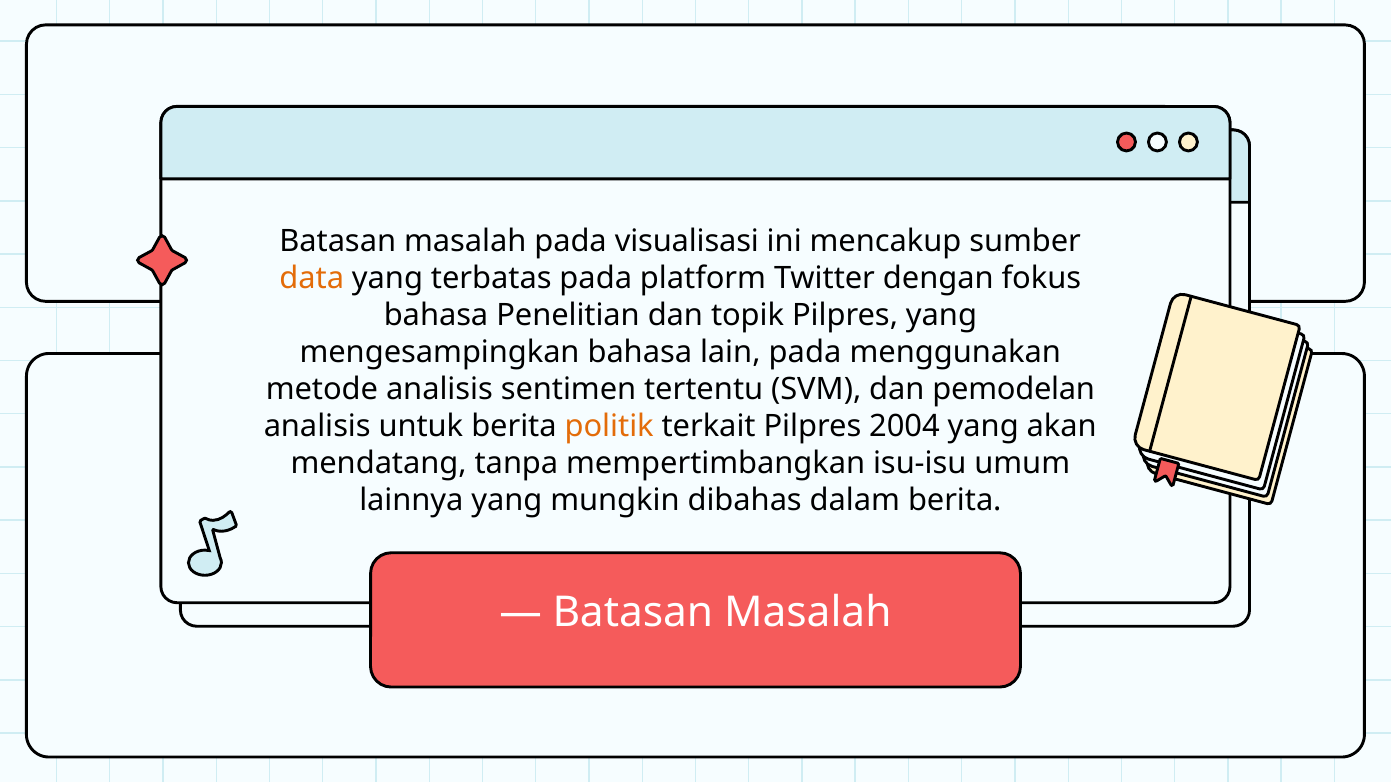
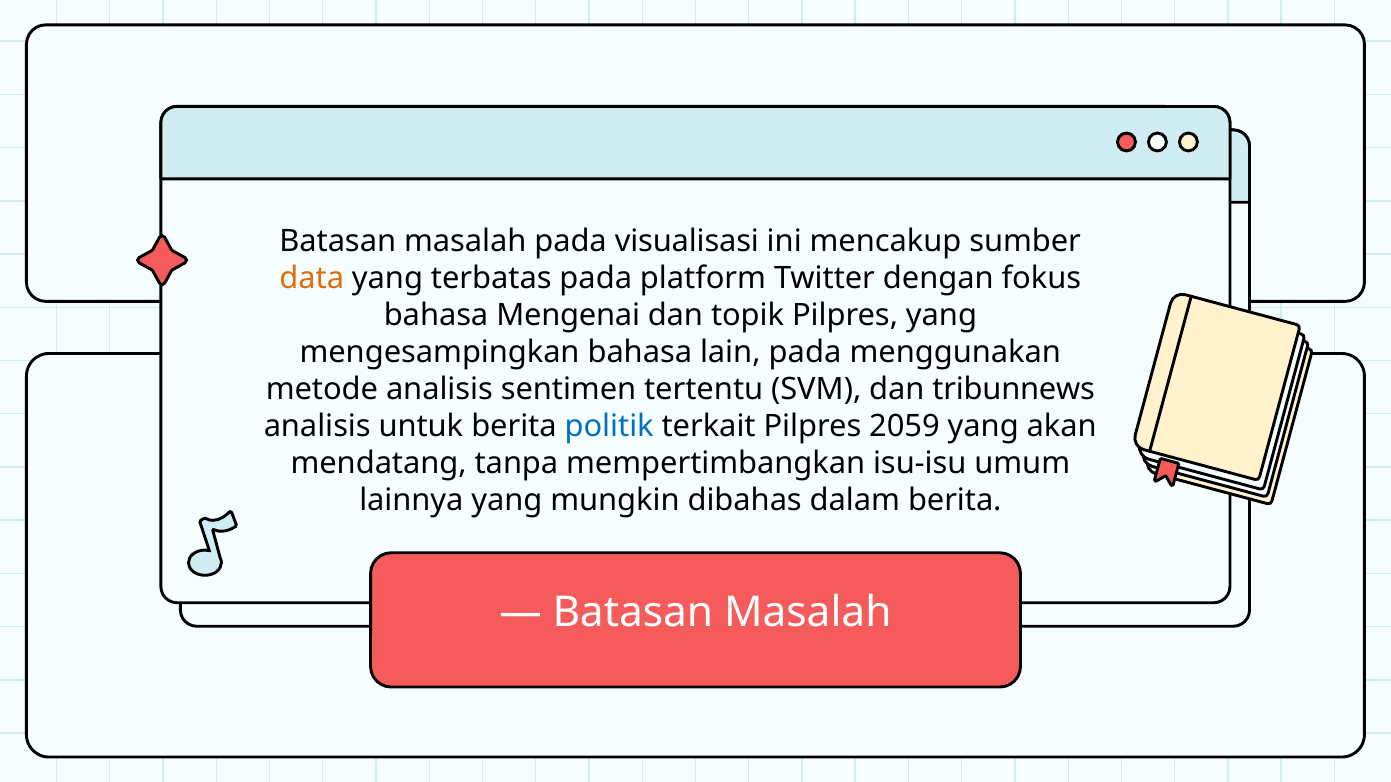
Penelitian: Penelitian -> Mengenai
pemodelan: pemodelan -> tribunnews
politik colour: orange -> blue
2004: 2004 -> 2059
